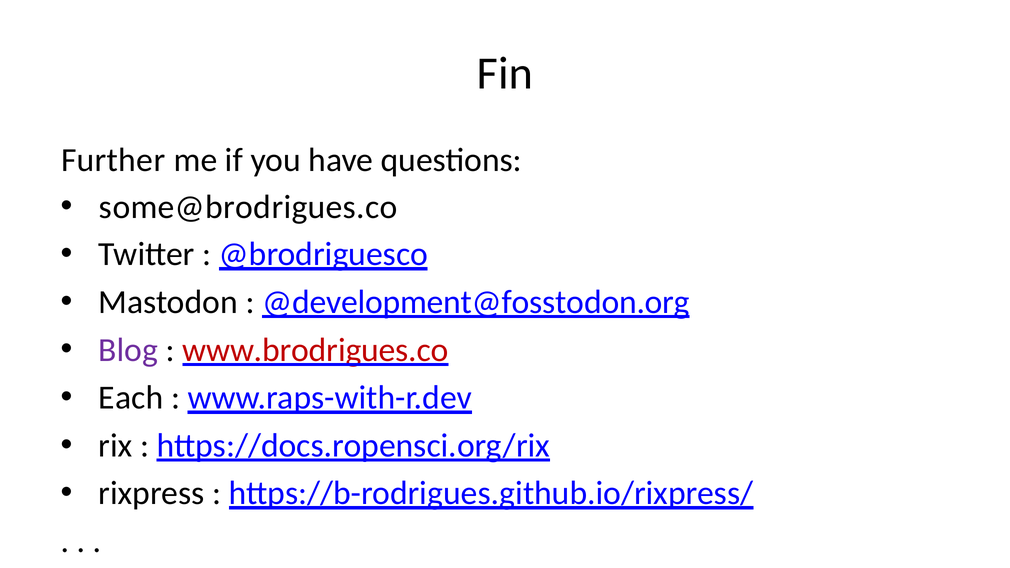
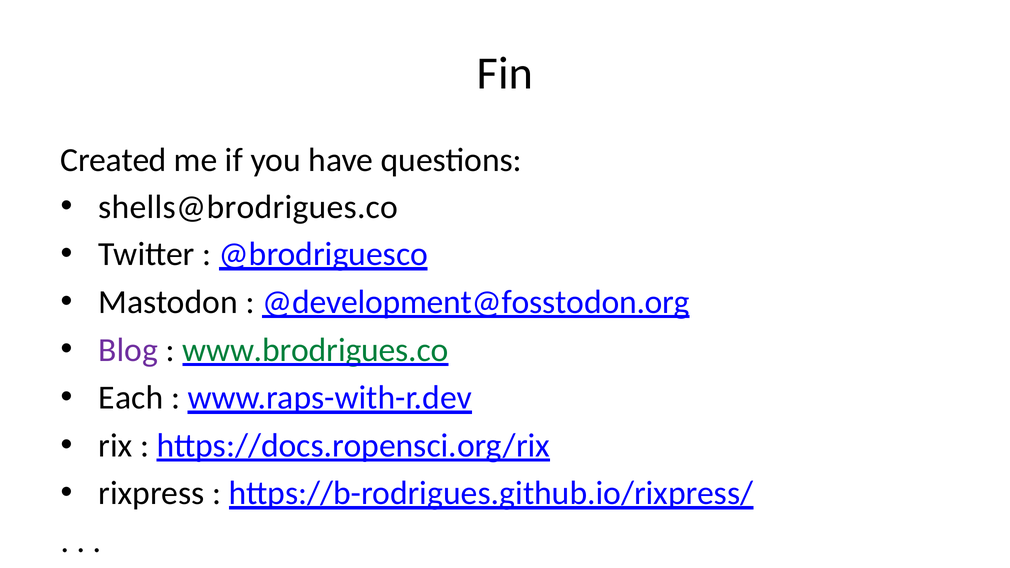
Further: Further -> Created
some@brodrigues.co: some@brodrigues.co -> shells@brodrigues.co
www.brodrigues.co colour: red -> green
